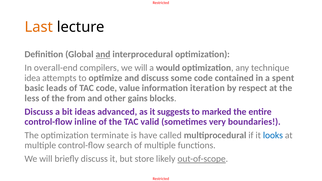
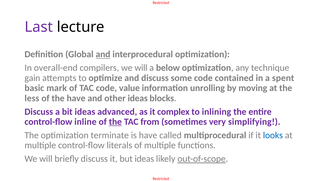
Last colour: orange -> purple
would: would -> below
idea: idea -> gain
leads: leads -> mark
iteration: iteration -> unrolling
respect: respect -> moving
the from: from -> have
other gains: gains -> ideas
suggests: suggests -> complex
marked: marked -> inlining
the at (115, 122) underline: none -> present
valid: valid -> from
boundaries: boundaries -> simplifying
search: search -> literals
but store: store -> ideas
